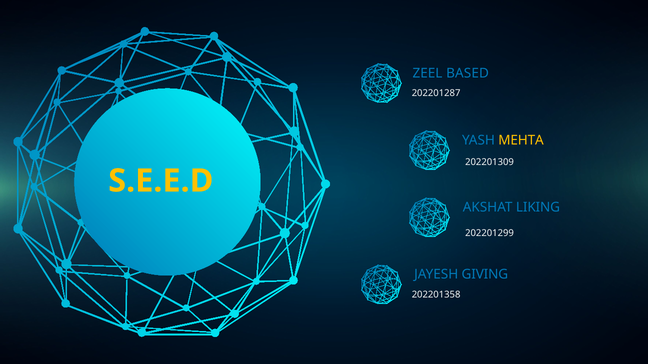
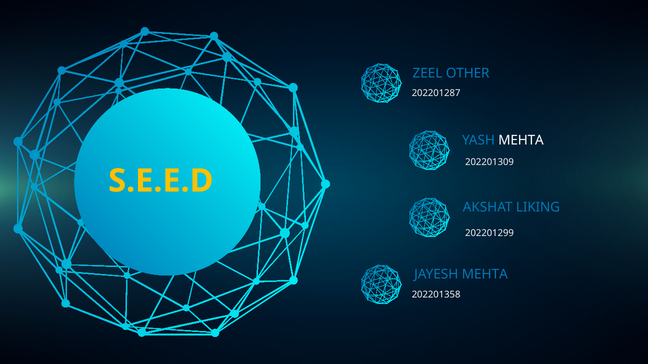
BASED: BASED -> OTHER
MEHTA at (521, 140) colour: yellow -> white
GIVING at (485, 275): GIVING -> MEHTA
